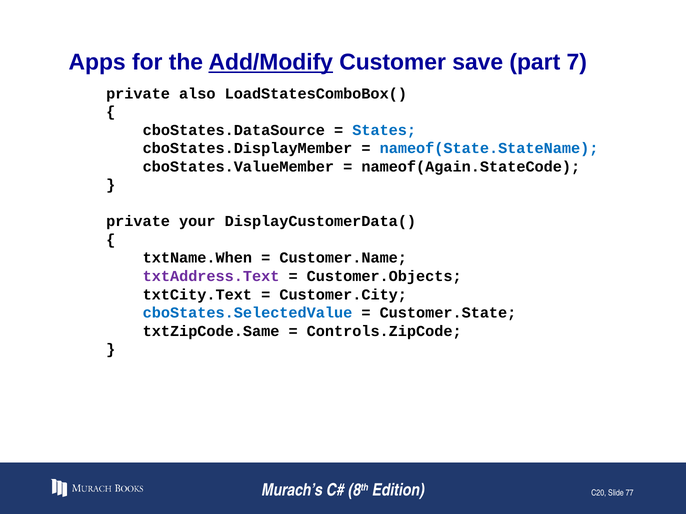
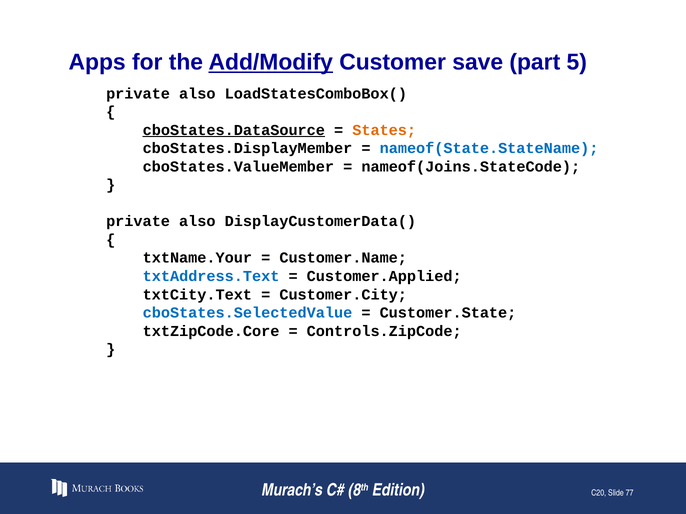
7: 7 -> 5
cboStates.DataSource underline: none -> present
States colour: blue -> orange
nameof(Again.StateCode: nameof(Again.StateCode -> nameof(Joins.StateCode
your at (197, 222): your -> also
txtName.When: txtName.When -> txtName.Your
txtAddress.Text colour: purple -> blue
Customer.Objects: Customer.Objects -> Customer.Applied
txtZipCode.Same: txtZipCode.Same -> txtZipCode.Core
